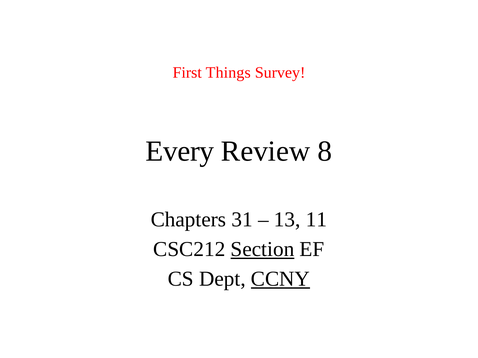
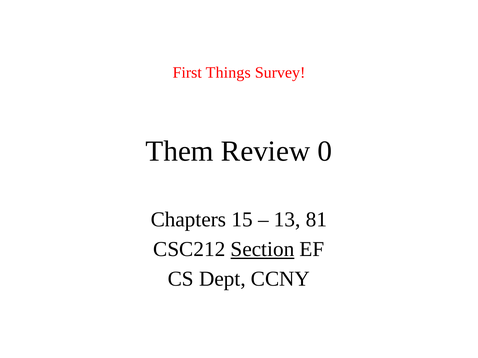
Every: Every -> Them
8: 8 -> 0
31: 31 -> 15
11: 11 -> 81
CCNY underline: present -> none
